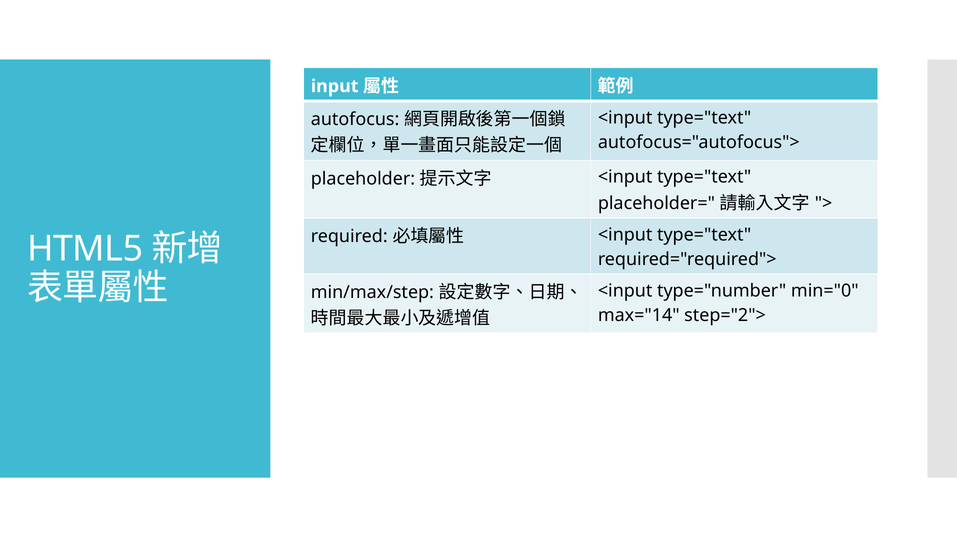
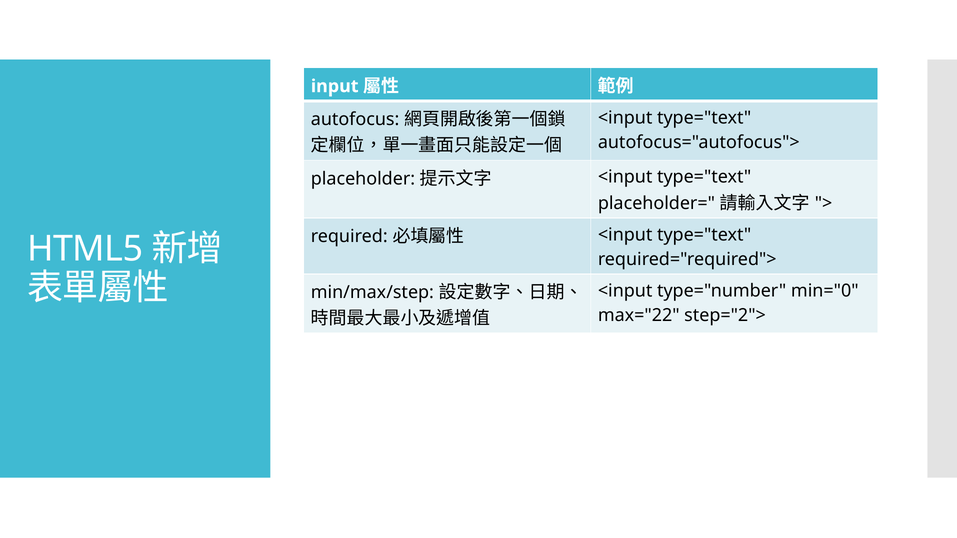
max="14: max="14 -> max="22
